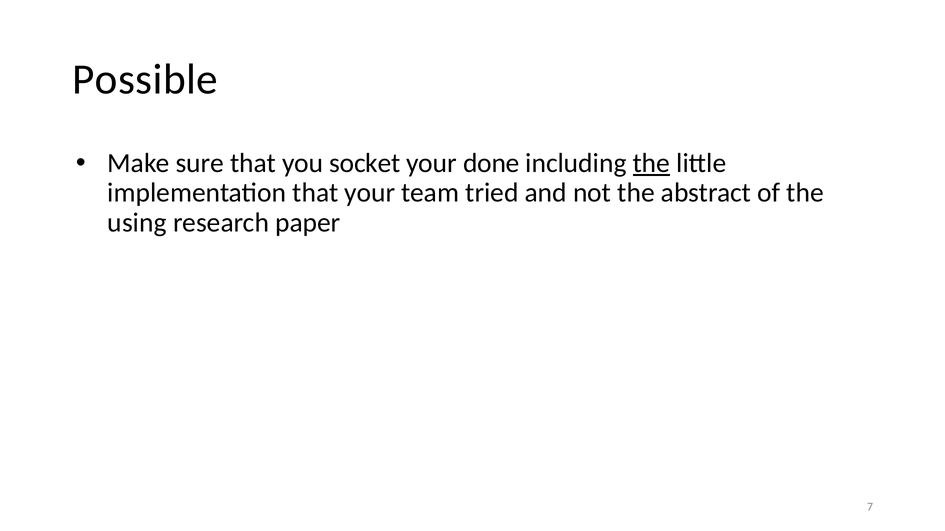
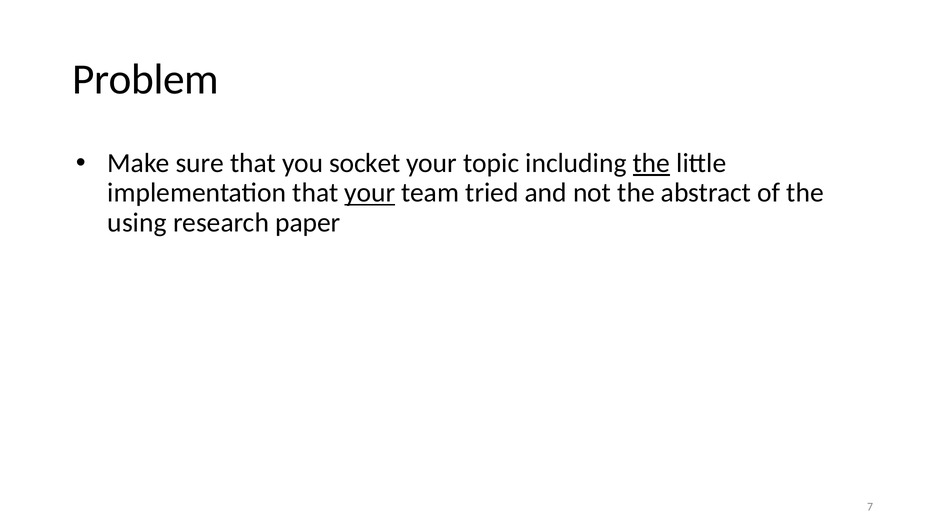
Possible: Possible -> Problem
done: done -> topic
your at (370, 193) underline: none -> present
